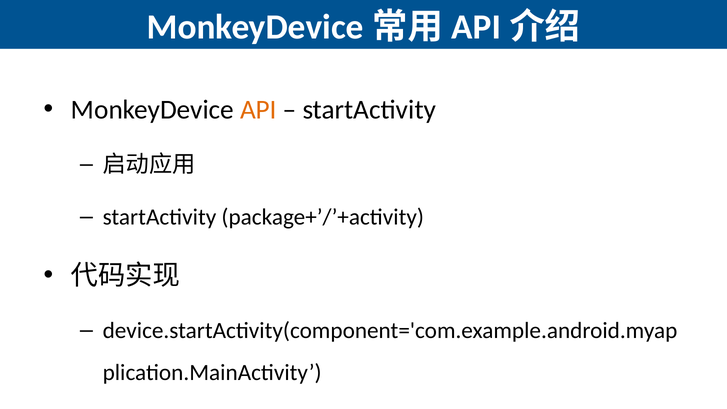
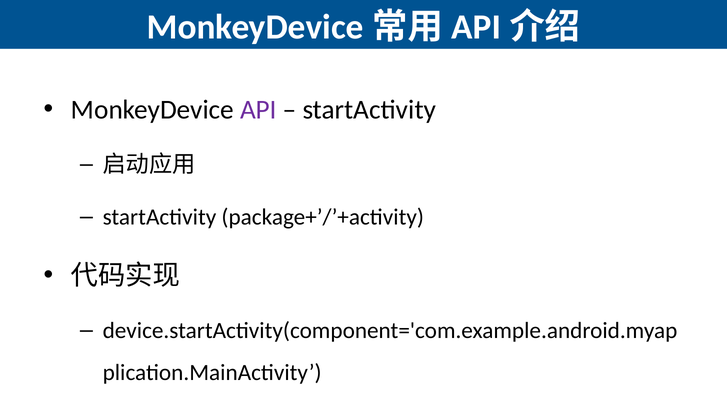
API colour: orange -> purple
